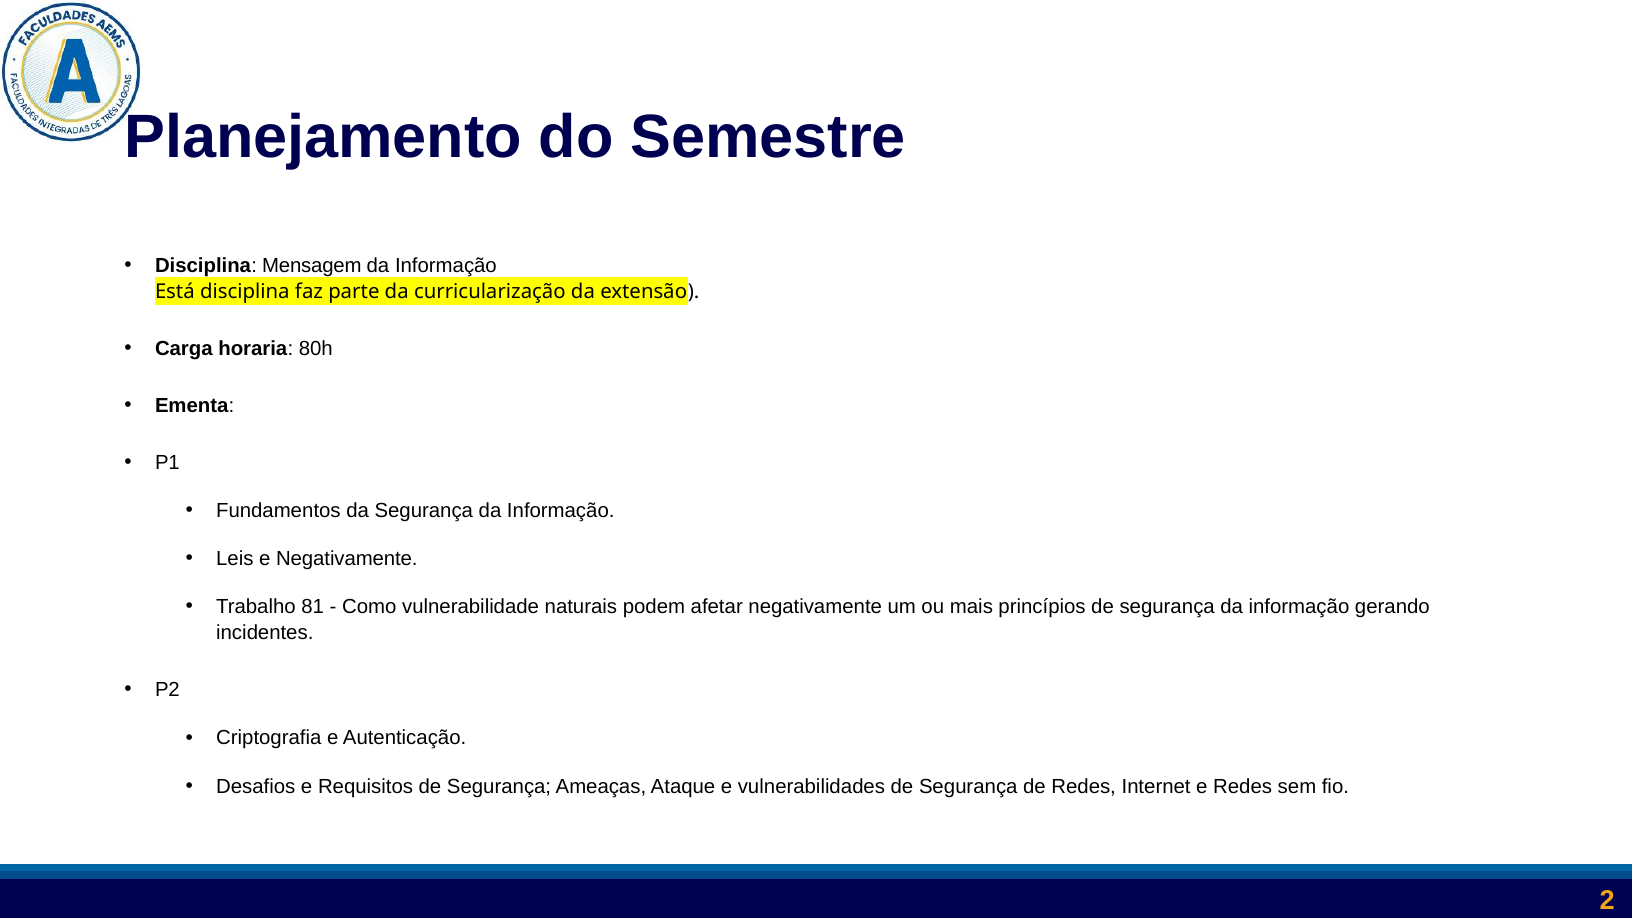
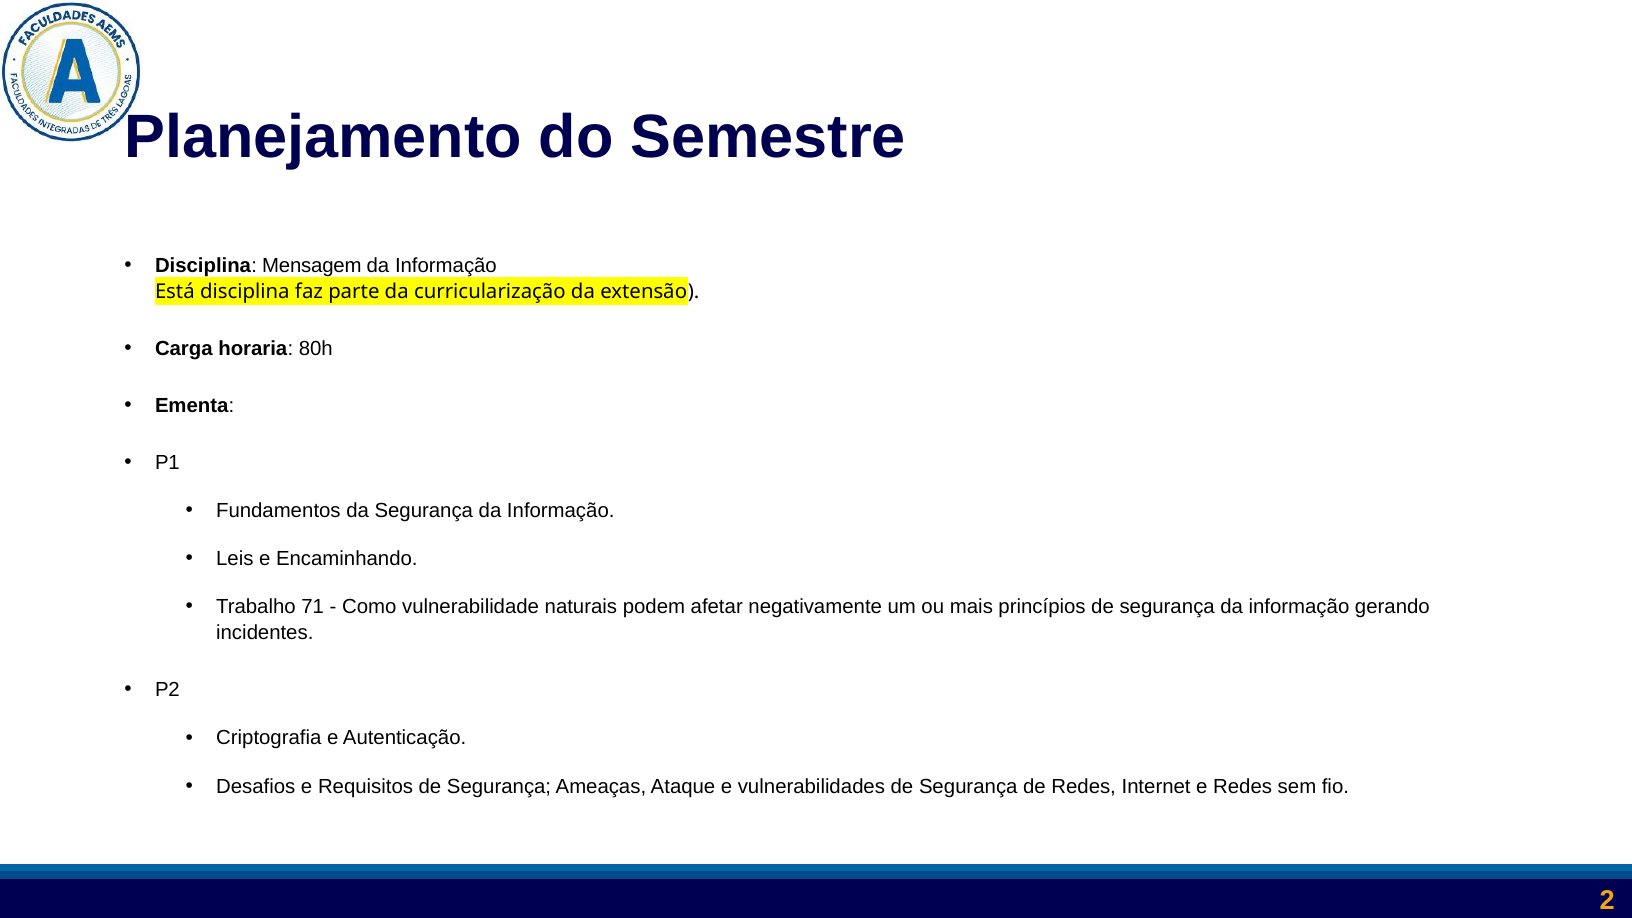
e Negativamente: Negativamente -> Encaminhando
81: 81 -> 71
